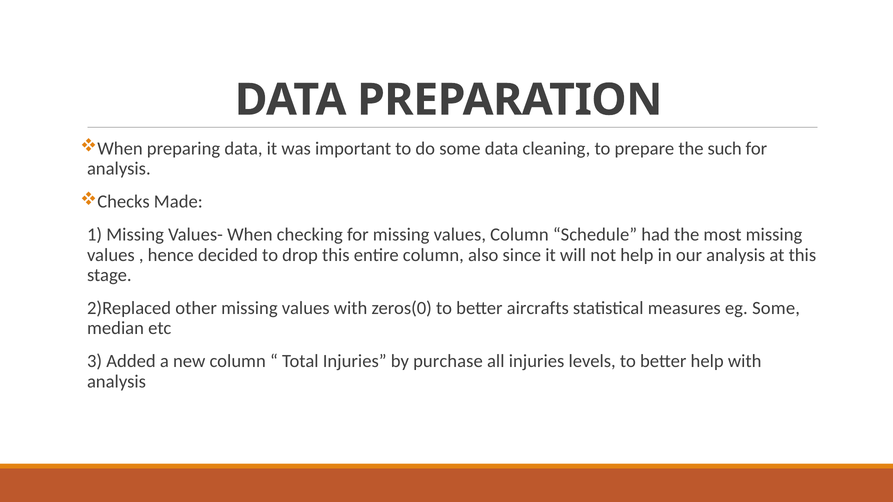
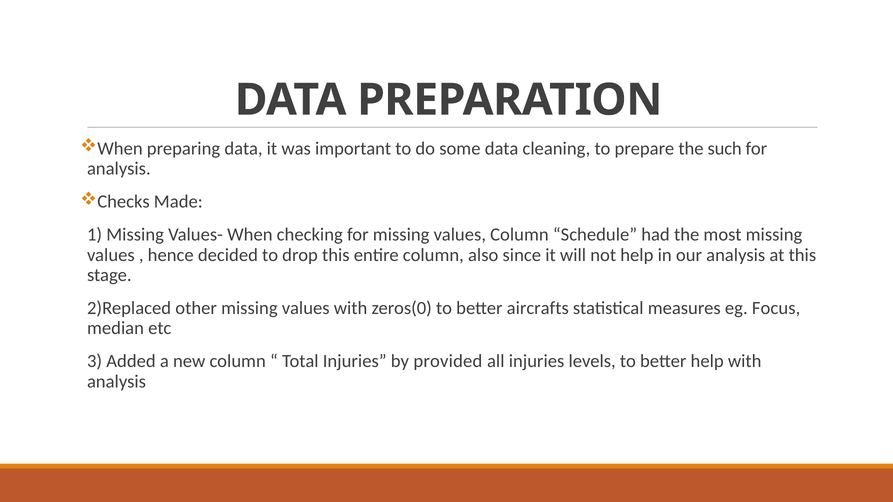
eg Some: Some -> Focus
purchase: purchase -> provided
